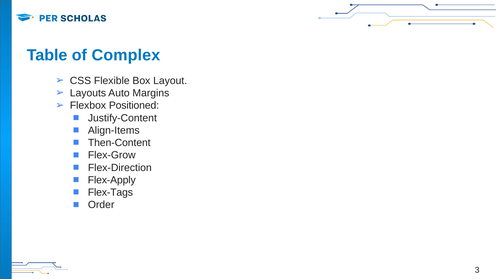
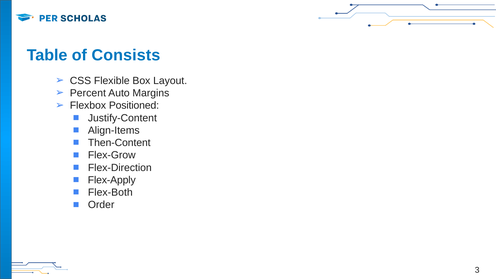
Complex: Complex -> Consists
Layouts: Layouts -> Percent
Flex-Tags: Flex-Tags -> Flex-Both
